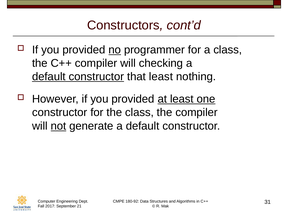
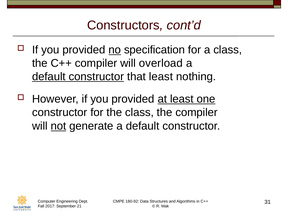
programmer: programmer -> specification
checking: checking -> overload
